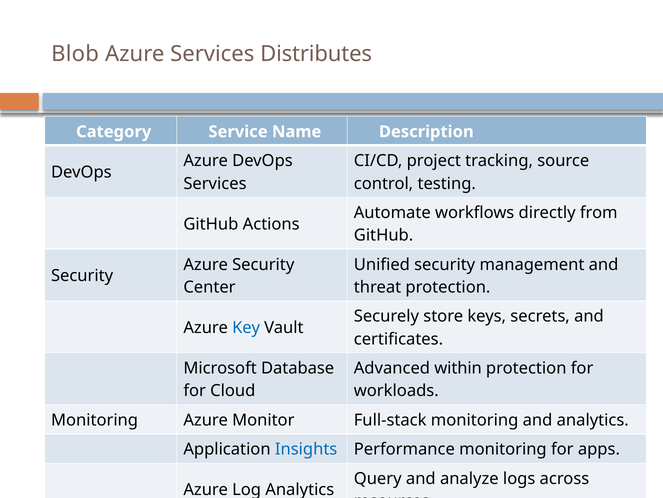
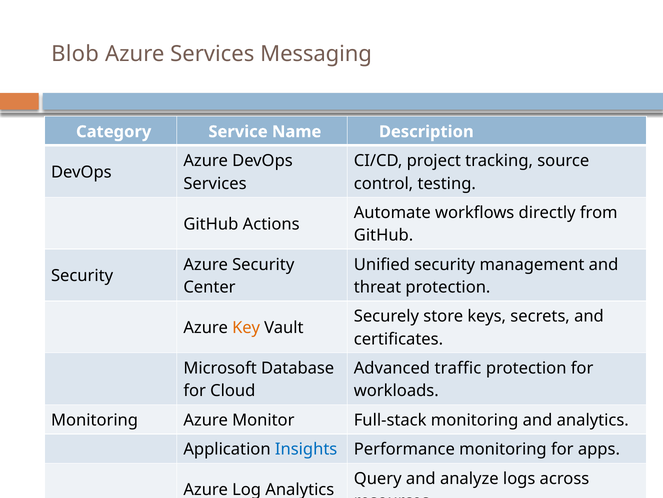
Distributes: Distributes -> Messaging
Key colour: blue -> orange
within: within -> traffic
